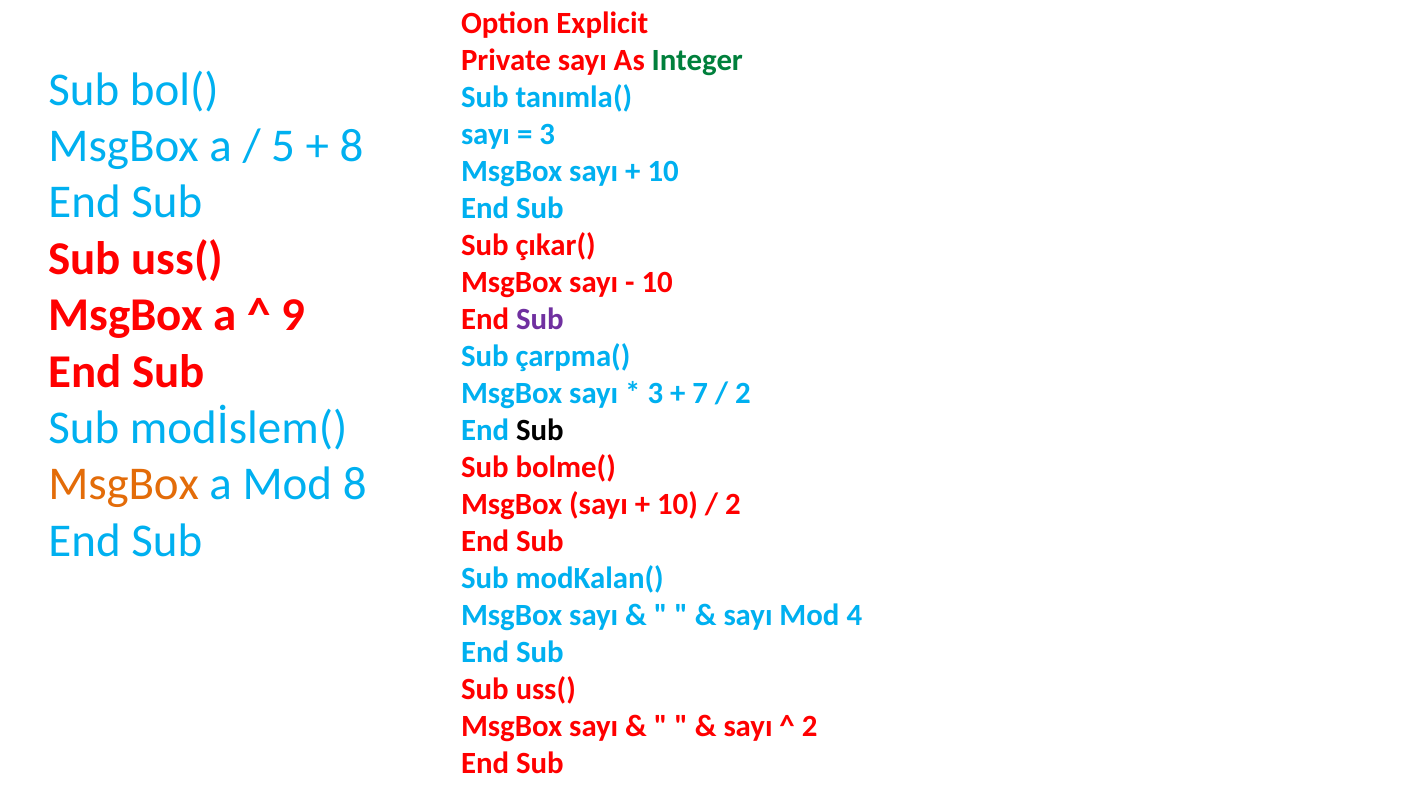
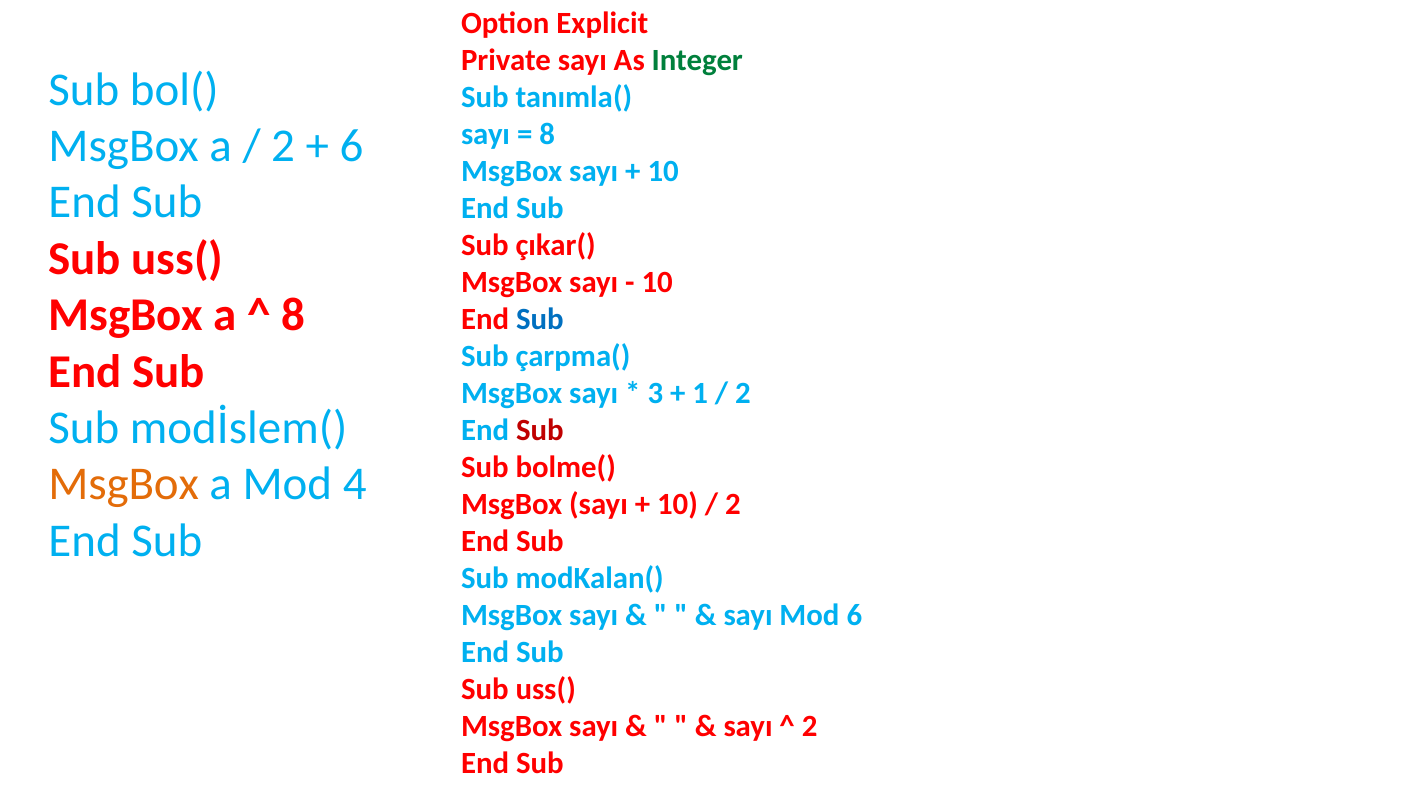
3 at (547, 134): 3 -> 8
5 at (283, 146): 5 -> 2
8 at (352, 146): 8 -> 6
9 at (293, 315): 9 -> 8
Sub at (540, 319) colour: purple -> blue
7: 7 -> 1
Sub at (540, 430) colour: black -> red
Mod 8: 8 -> 4
Mod 4: 4 -> 6
